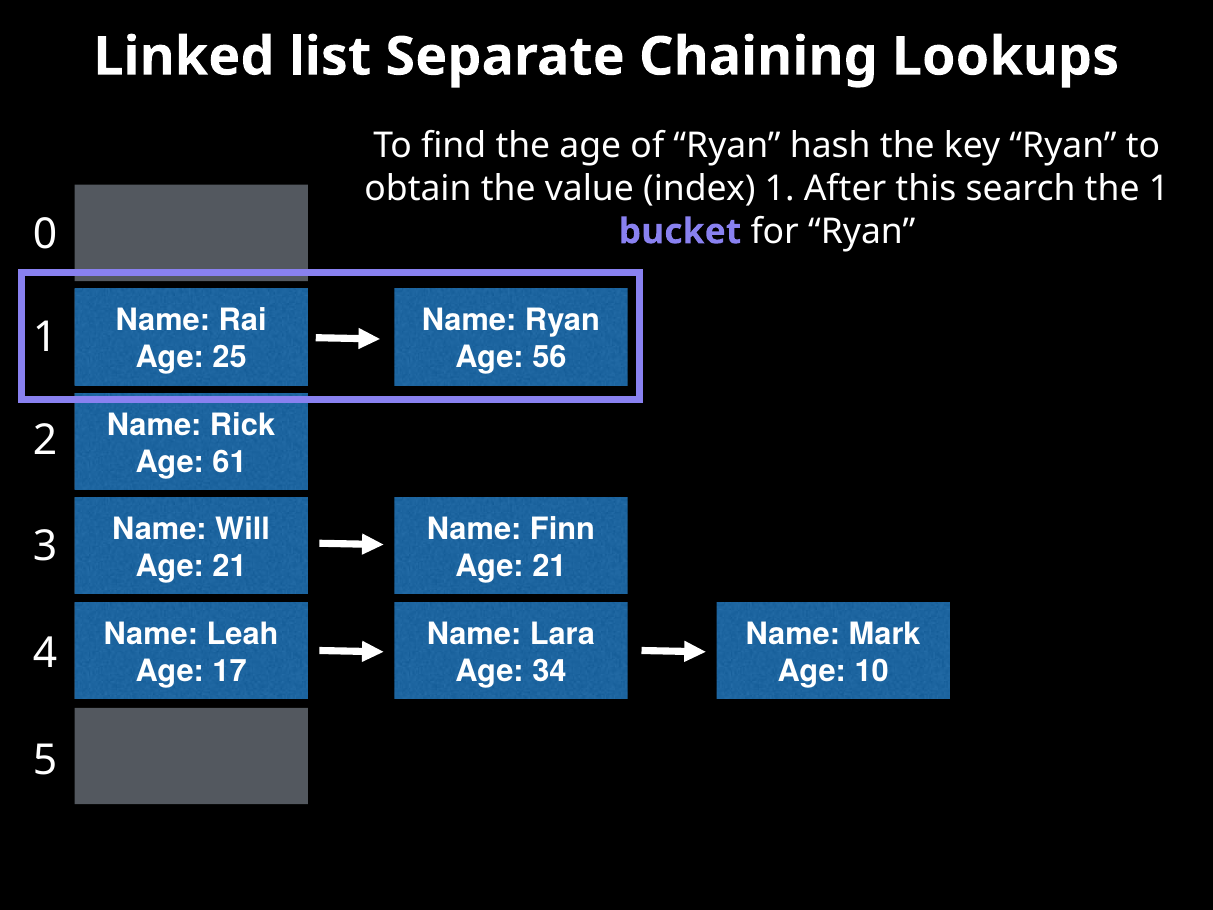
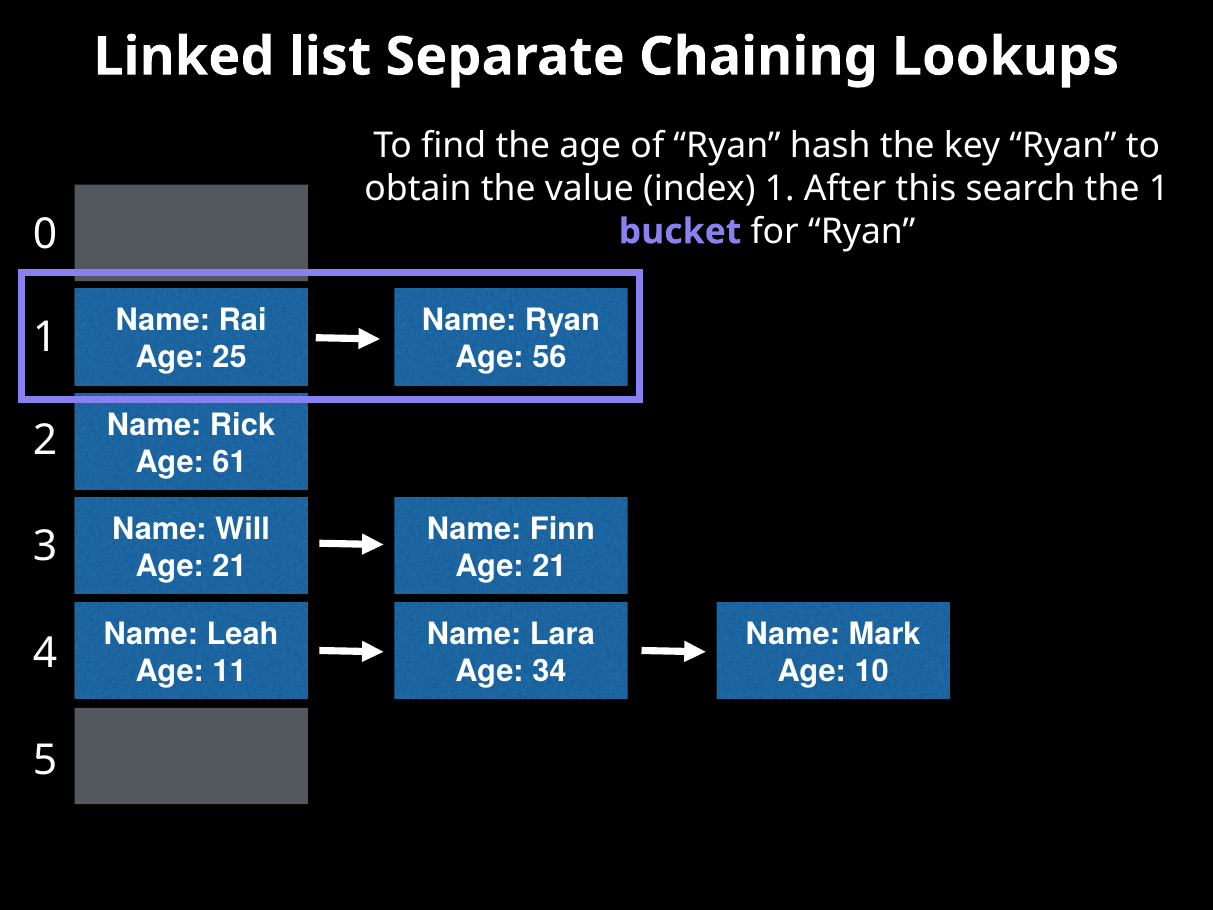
17: 17 -> 11
